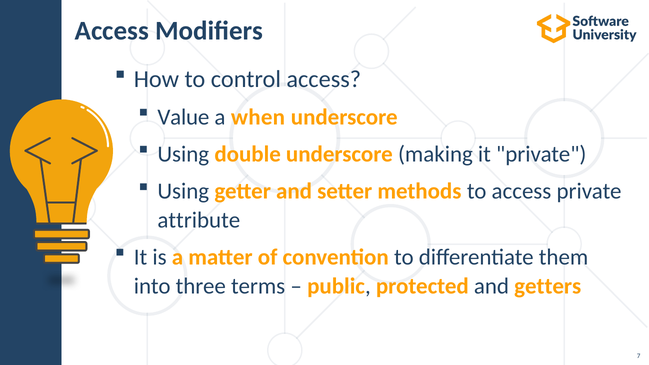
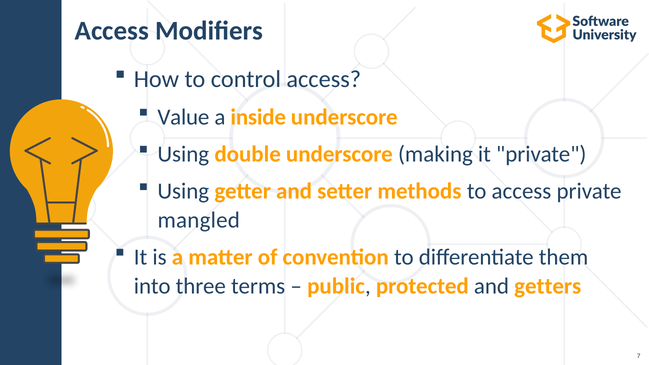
when: when -> inside
attribute: attribute -> mangled
